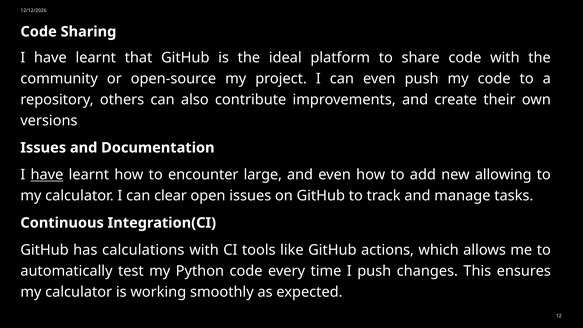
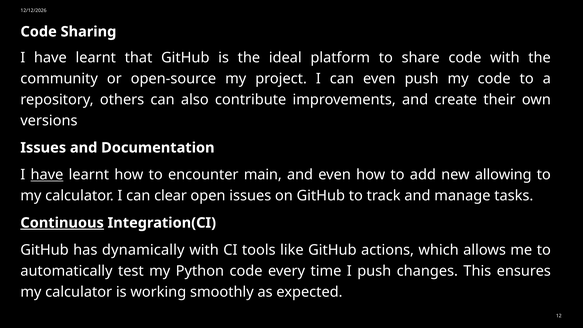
large: large -> main
Continuous underline: none -> present
calculations: calculations -> dynamically
